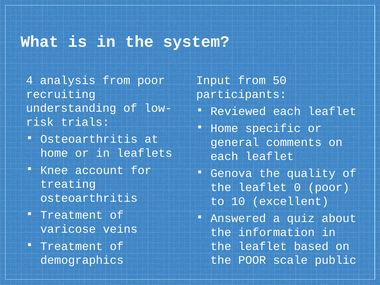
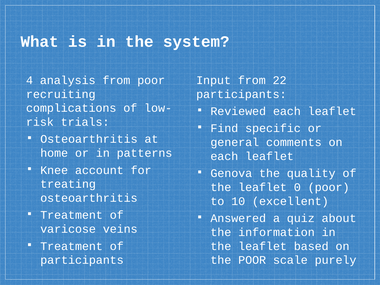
50: 50 -> 22
understanding: understanding -> complications
Home at (224, 128): Home -> Find
leaflets: leaflets -> patterns
demographics at (82, 260): demographics -> participants
public: public -> purely
